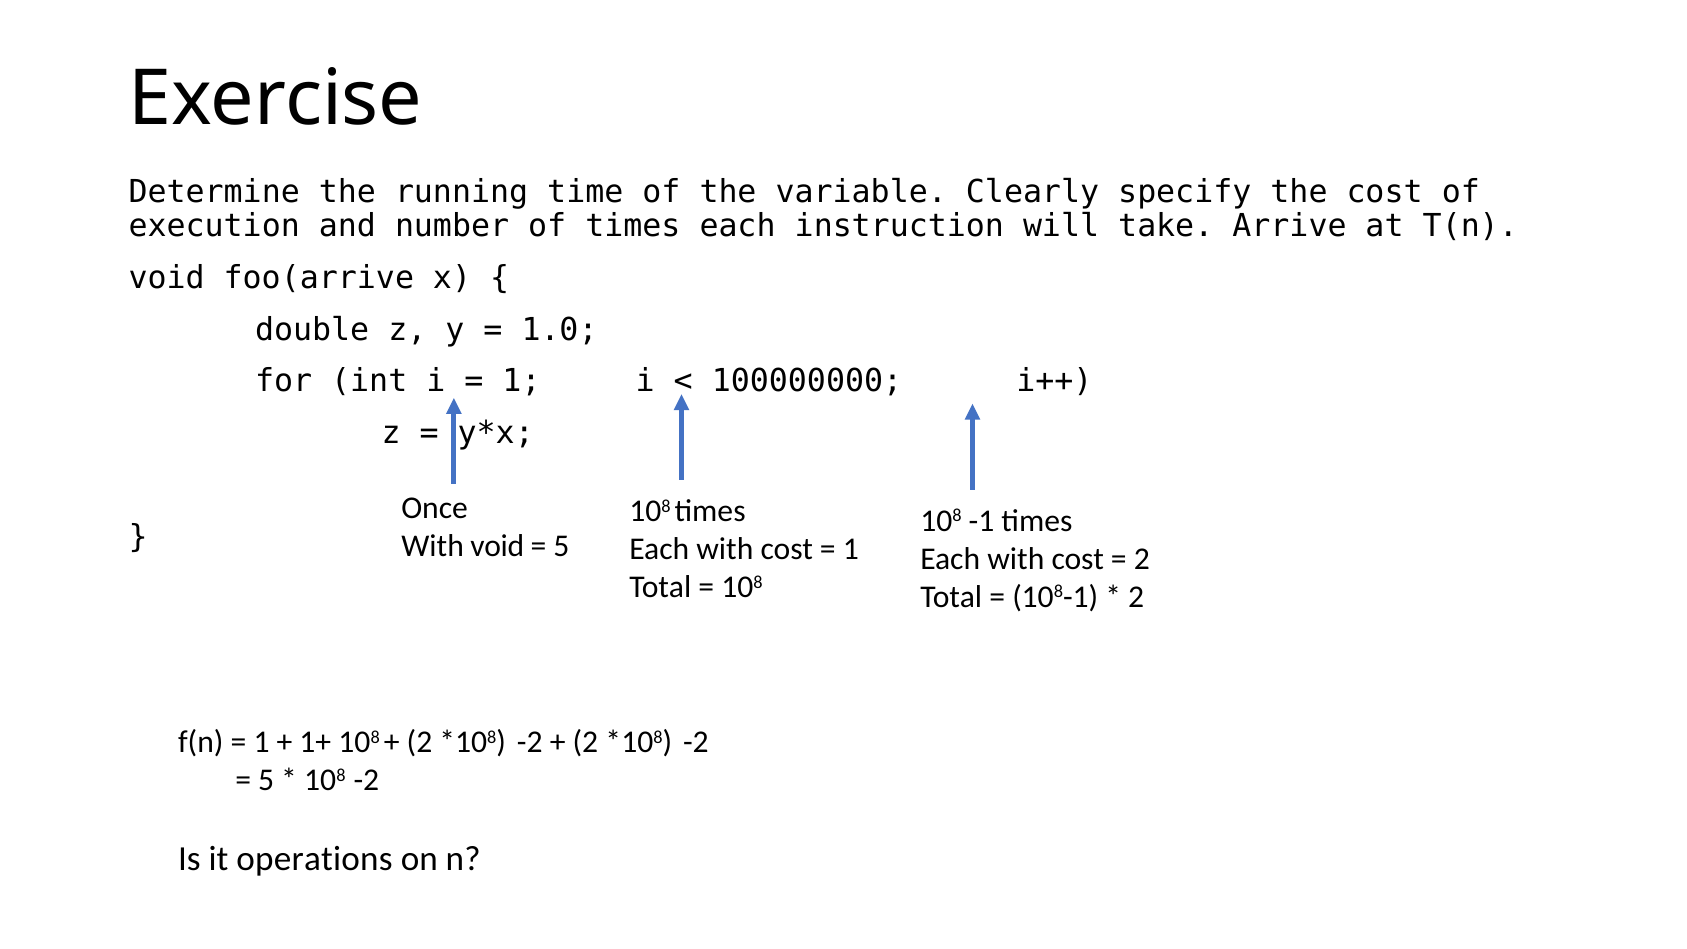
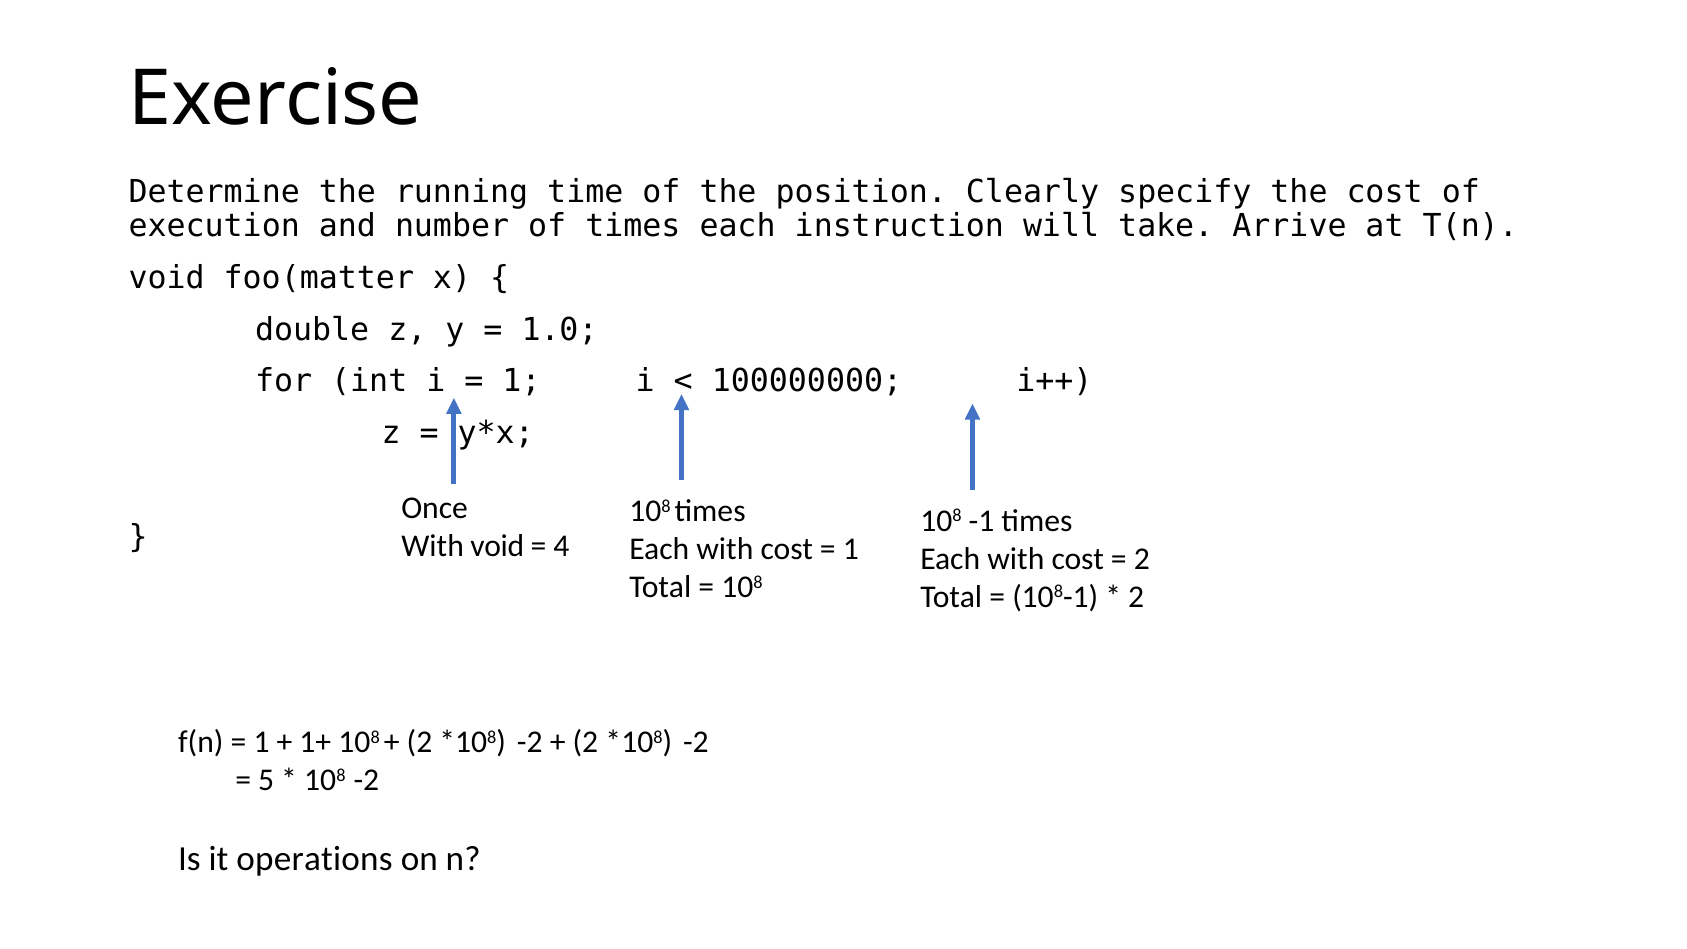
variable: variable -> position
foo(arrive: foo(arrive -> foo(matter
5 at (561, 546): 5 -> 4
